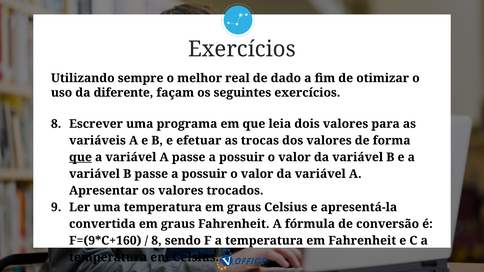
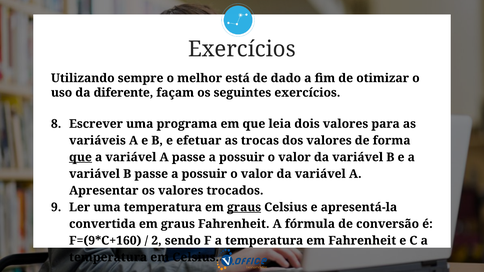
real: real -> está
graus at (244, 207) underline: none -> present
8 at (156, 241): 8 -> 2
